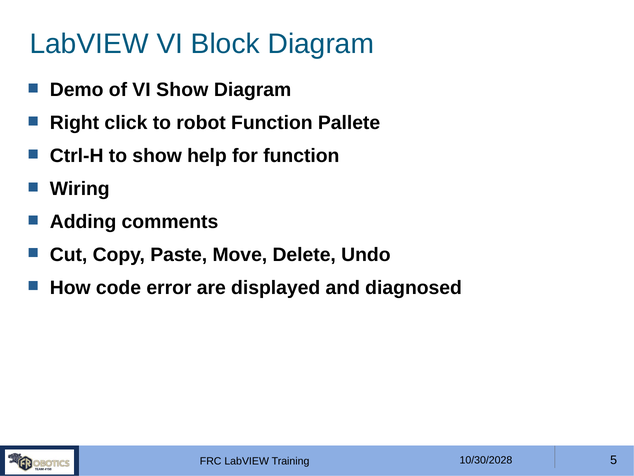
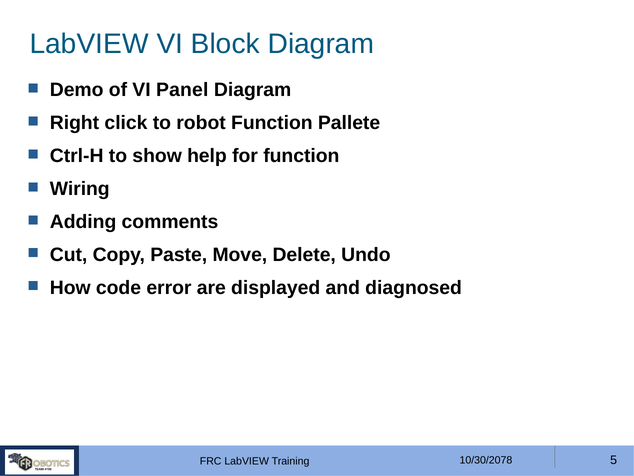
VI Show: Show -> Panel
10/30/2028: 10/30/2028 -> 10/30/2078
